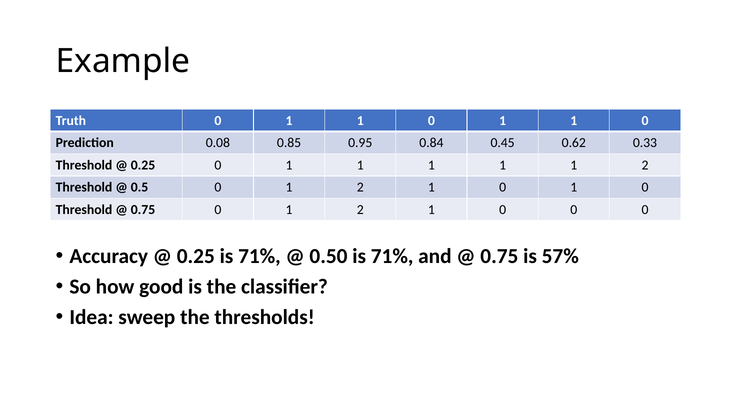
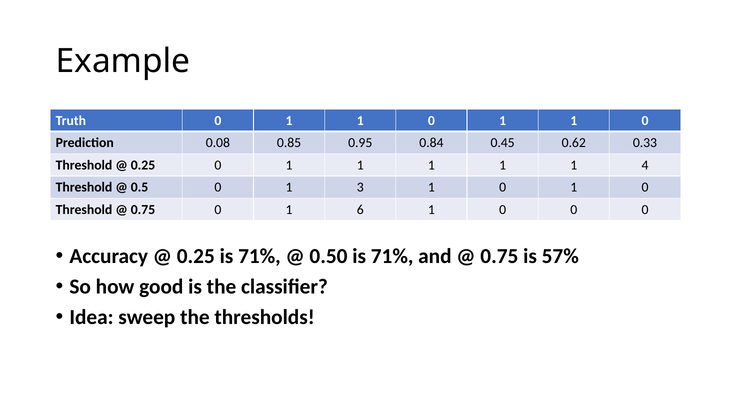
1 1 2: 2 -> 4
0.5 0 1 2: 2 -> 3
0.75 0 1 2: 2 -> 6
